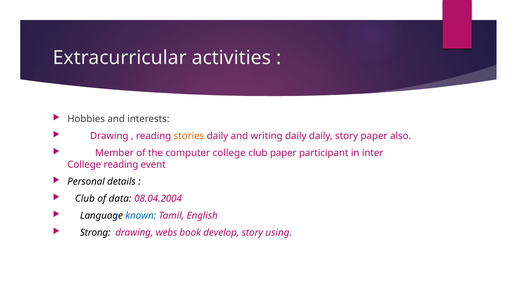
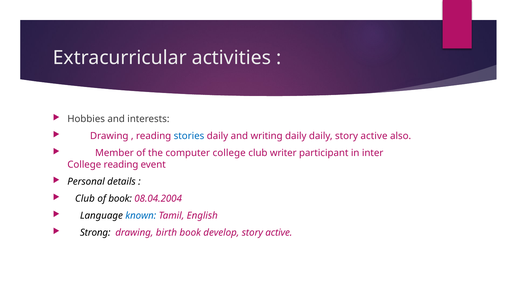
stories colour: orange -> blue
daily story paper: paper -> active
club paper: paper -> writer
of data: data -> book
webs: webs -> birth
using at (279, 233): using -> active
